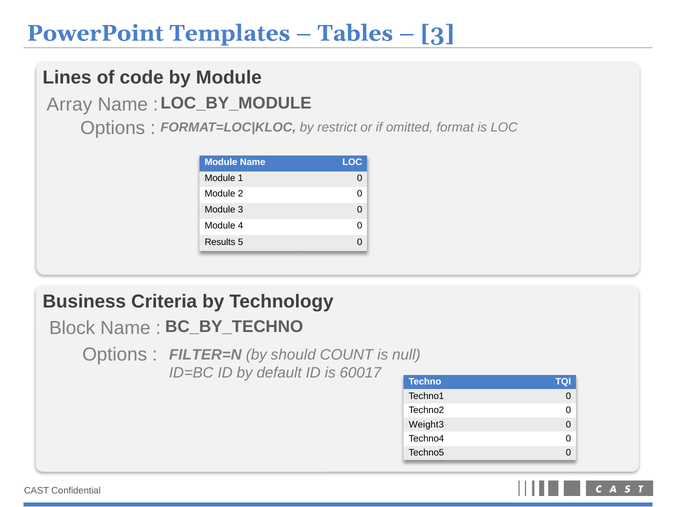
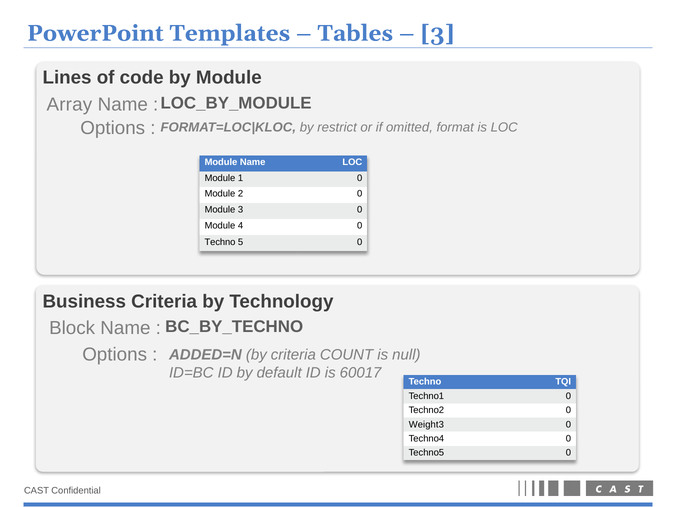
Results at (220, 242): Results -> Techno
FILTER=N: FILTER=N -> ADDED=N
by should: should -> criteria
